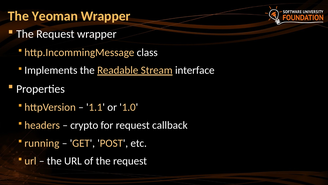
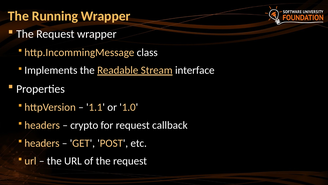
Yeoman: Yeoman -> Running
running at (42, 143): running -> headers
